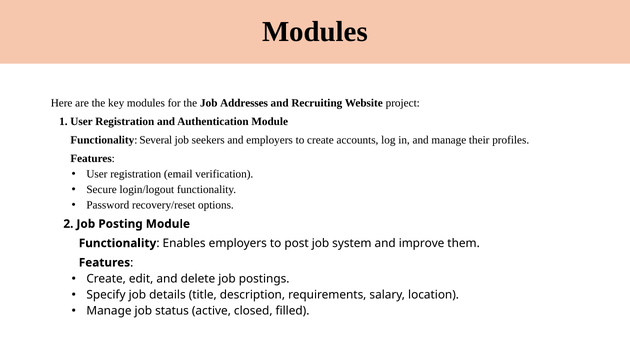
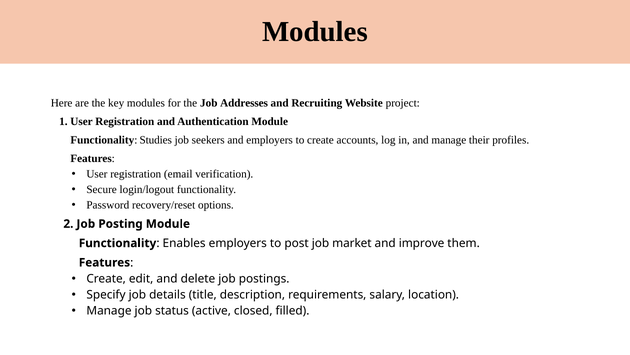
Several: Several -> Studies
system: system -> market
